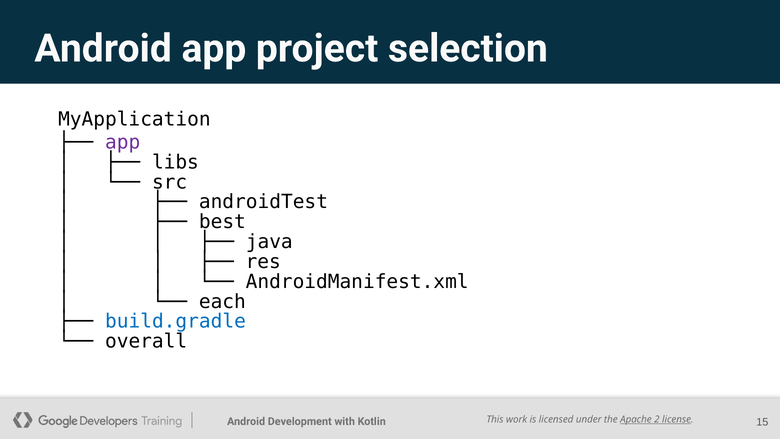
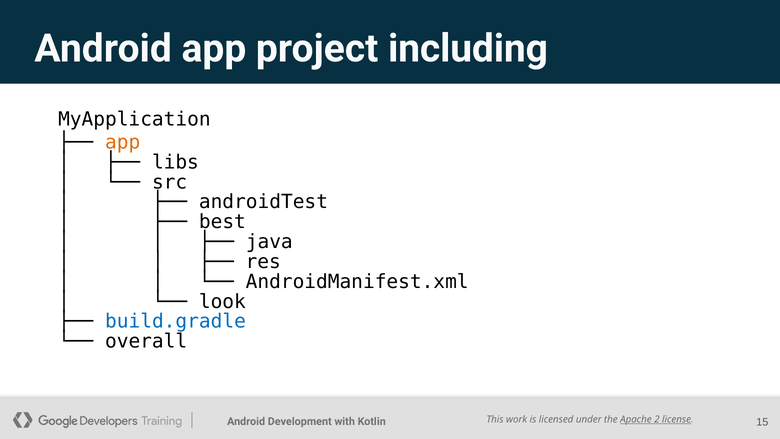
selection: selection -> including
app at (123, 142) colour: purple -> orange
each: each -> look
